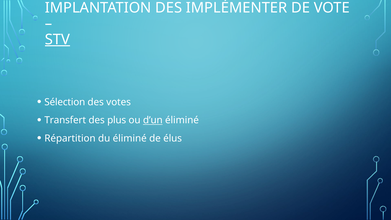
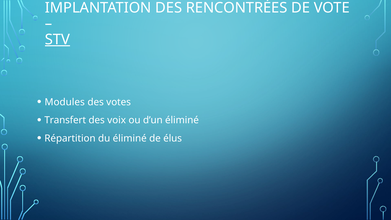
IMPLÉMENTER: IMPLÉMENTER -> RENCONTRÉES
Sélection: Sélection -> Modules
plus: plus -> voix
d’un underline: present -> none
